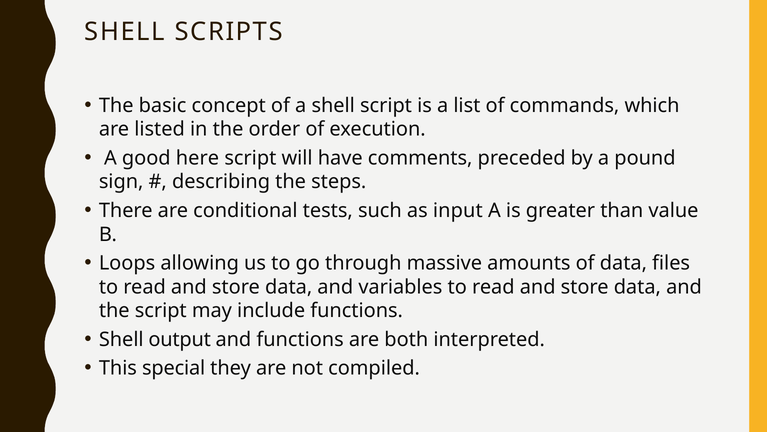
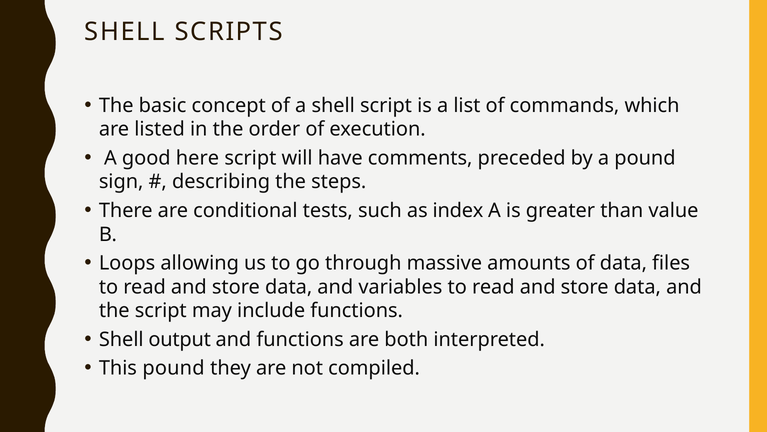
input: input -> index
This special: special -> pound
